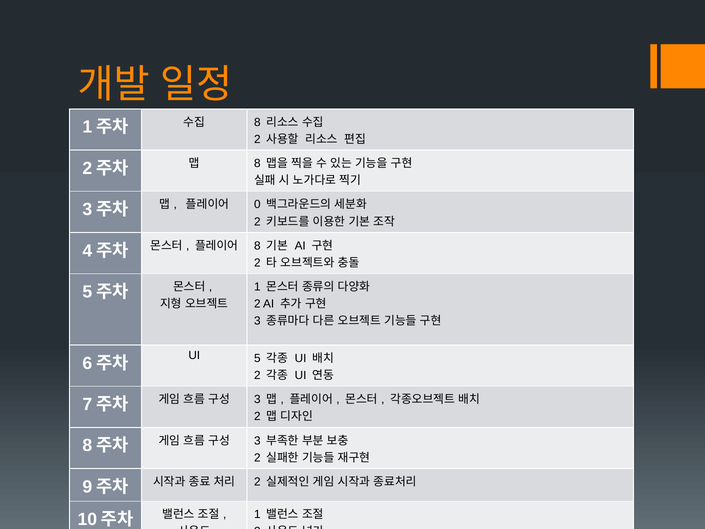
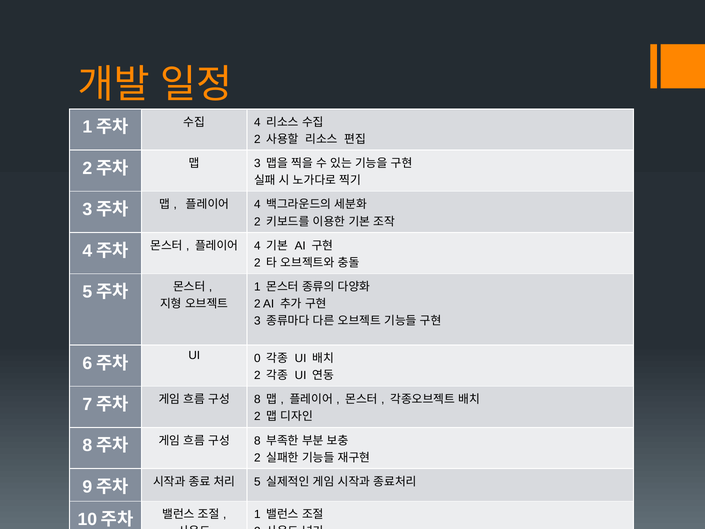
8 at (257, 122): 8 -> 4
8 at (257, 163): 8 -> 3
0 at (257, 205): 0 -> 4
8 at (257, 246): 8 -> 4
5: 5 -> 0
3 at (257, 399): 3 -> 8
3 at (257, 441): 3 -> 8
2 at (257, 482): 2 -> 5
